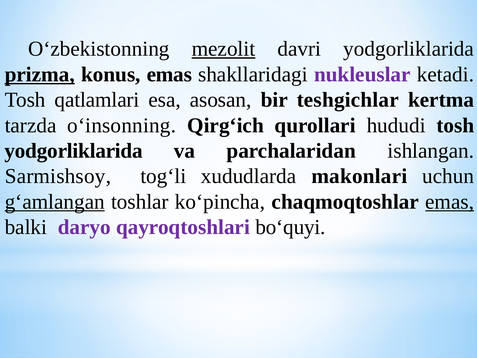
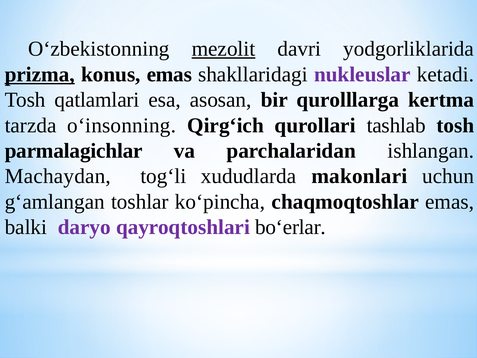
teshgichlar: teshgichlar -> qurolllarga
hududi: hududi -> tashlab
yodgorliklarida at (74, 151): yodgorliklarida -> parmalagichlar
Sarmishsoy: Sarmishsoy -> Machaydan
g‘amlangan underline: present -> none
emas at (450, 202) underline: present -> none
bo‘quyi: bo‘quyi -> bo‘erlar
